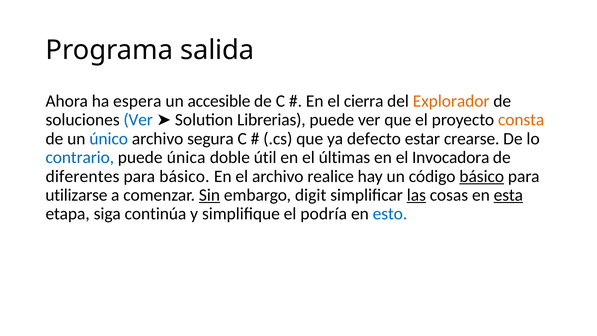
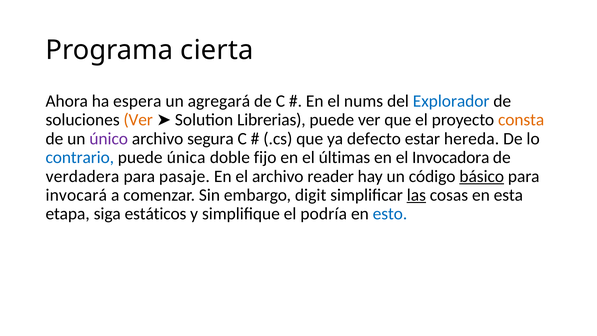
salida: salida -> cierta
accesible: accesible -> agregará
cierra: cierra -> nums
Explorador colour: orange -> blue
Ver at (138, 120) colour: blue -> orange
único colour: blue -> purple
crearse: crearse -> hereda
útil: útil -> fijo
diferentes: diferentes -> verdadera
para básico: básico -> pasaje
realice: realice -> reader
utilizarse: utilizarse -> invocará
Sin underline: present -> none
esta underline: present -> none
continúa: continúa -> estáticos
